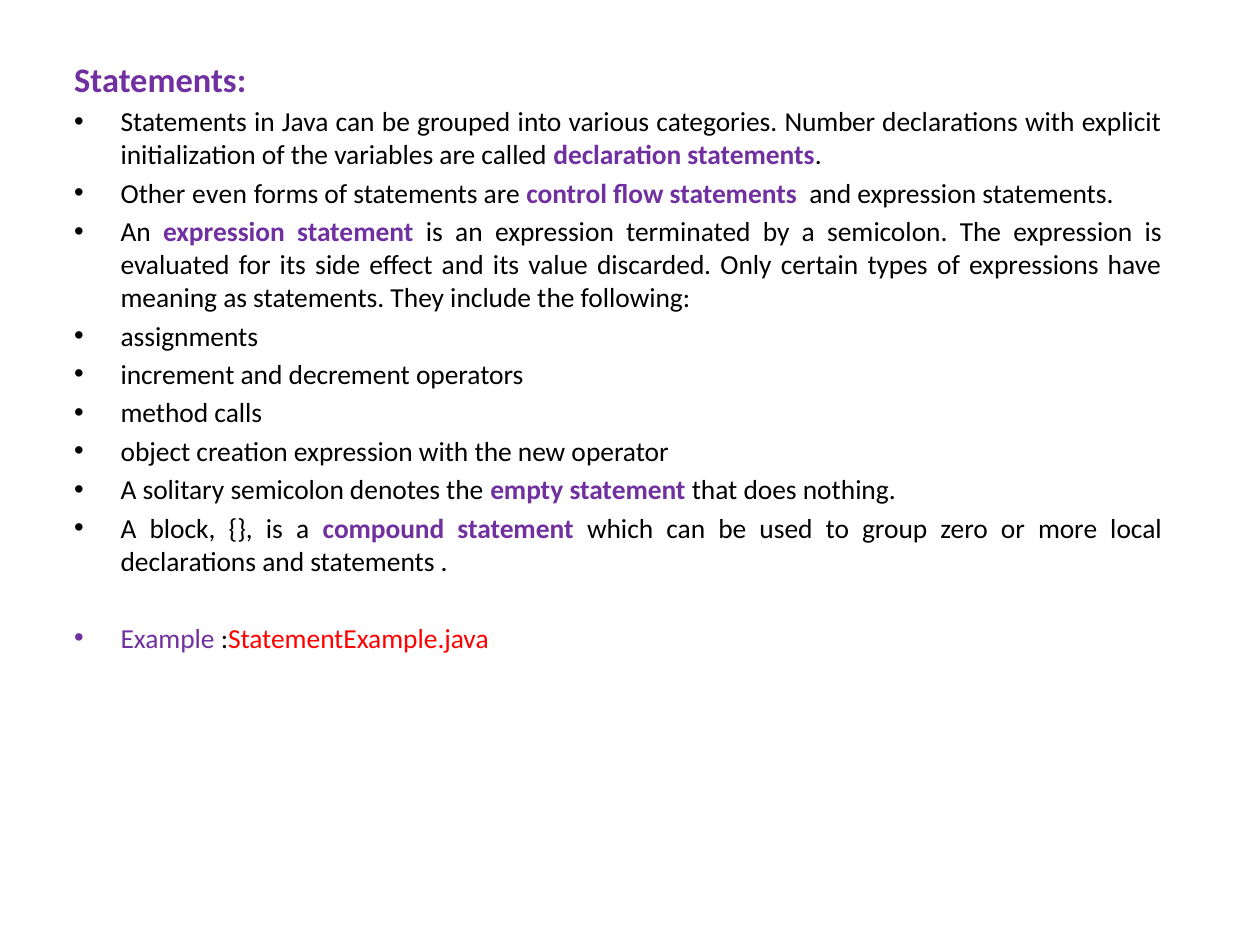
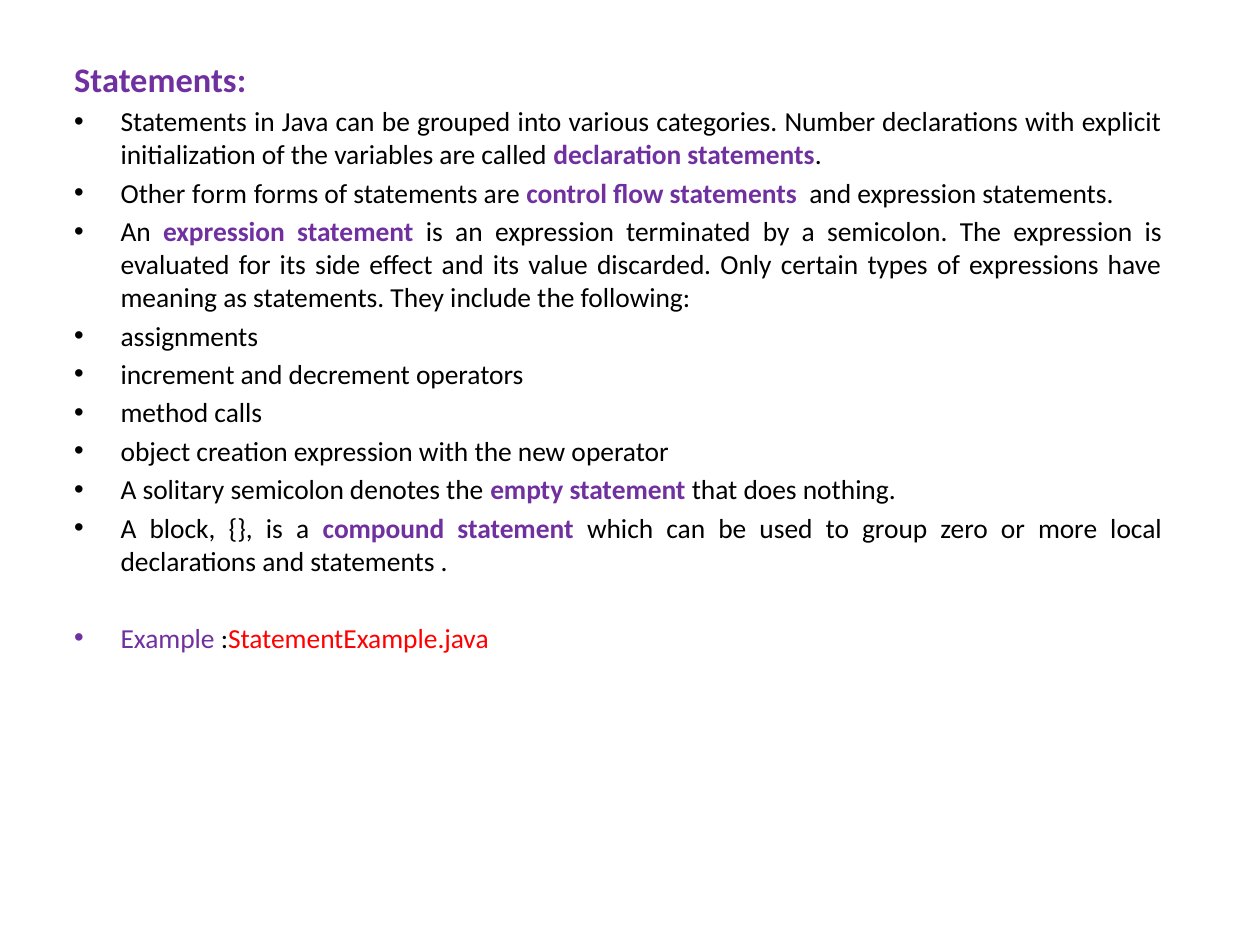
even: even -> form
